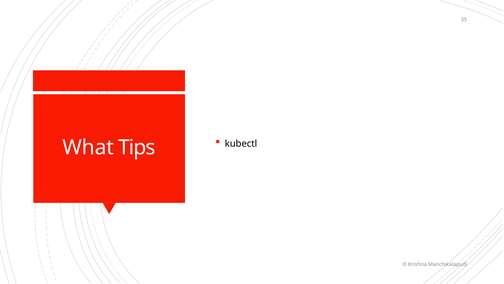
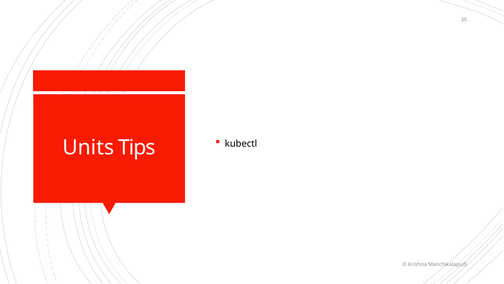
What: What -> Units
